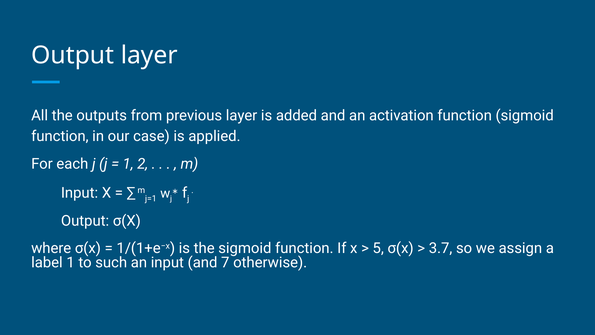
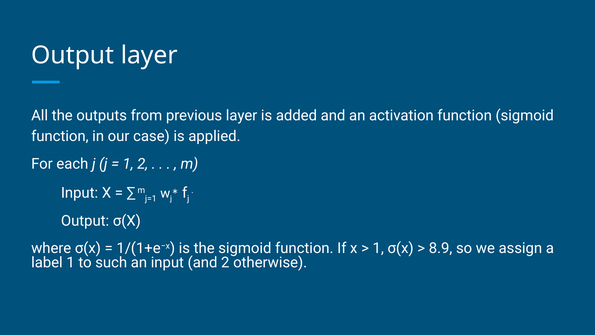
5 at (378, 248): 5 -> 1
3.7: 3.7 -> 8.9
and 7: 7 -> 2
